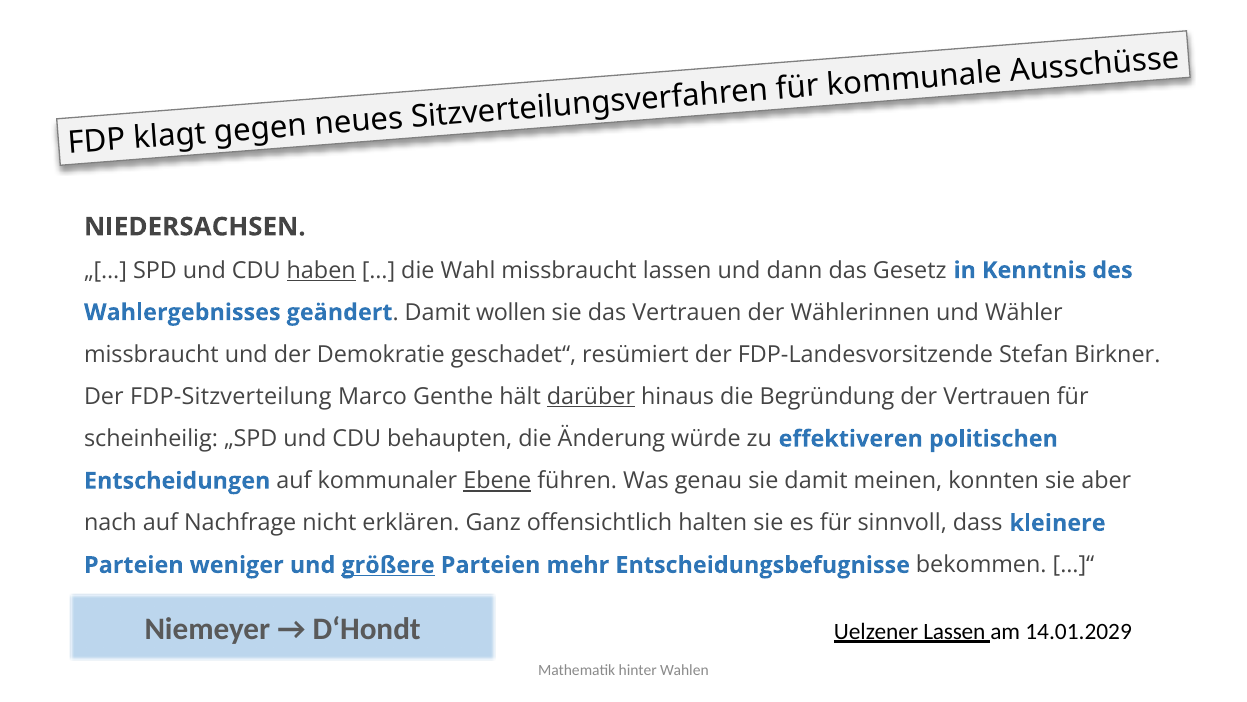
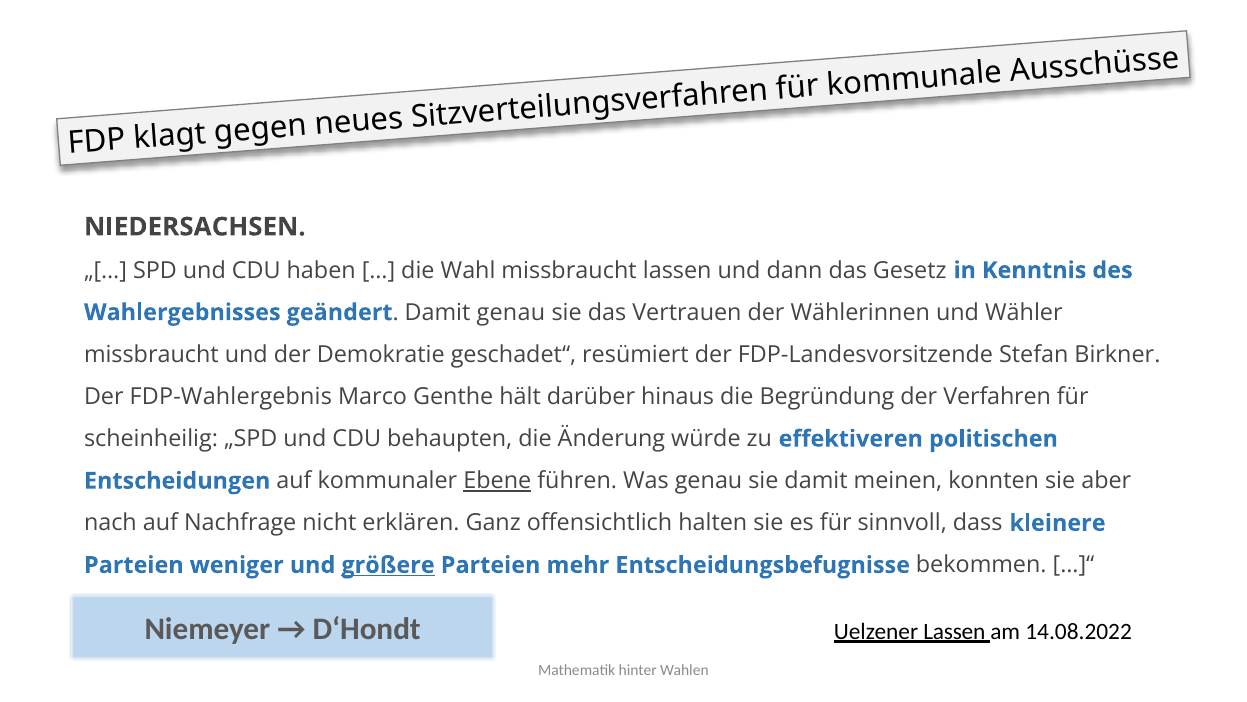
haben underline: present -> none
Damit wollen: wollen -> genau
FDP-Sitzverteilung: FDP-Sitzverteilung -> FDP-Wahlergebnis
darüber underline: present -> none
der Vertrauen: Vertrauen -> Verfahren
14.01.2029: 14.01.2029 -> 14.08.2022
